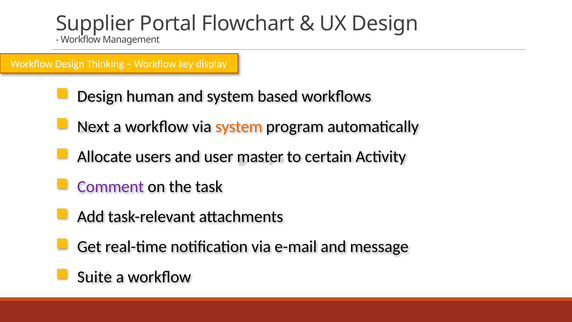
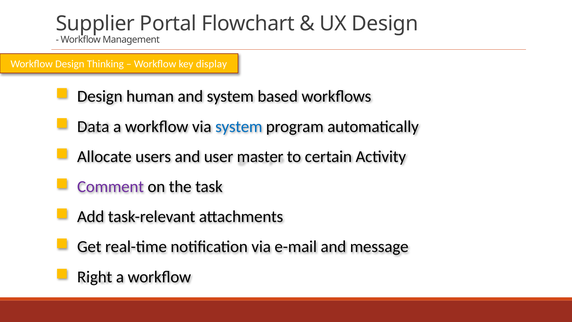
Next: Next -> Data
system at (239, 126) colour: orange -> blue
Suite: Suite -> Right
